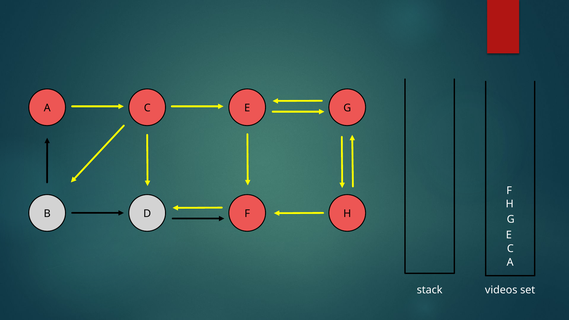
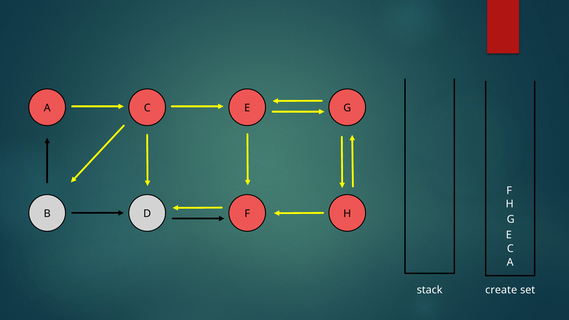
videos: videos -> create
